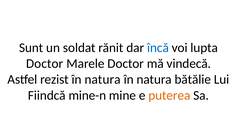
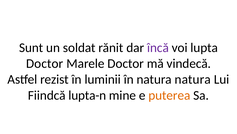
încă colour: blue -> purple
rezist în natura: natura -> luminii
natura bătălie: bătălie -> natura
mine-n: mine-n -> lupta-n
